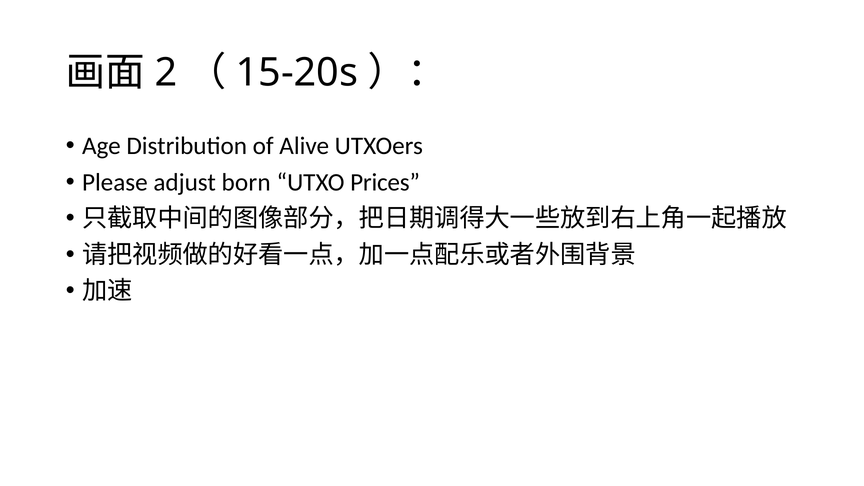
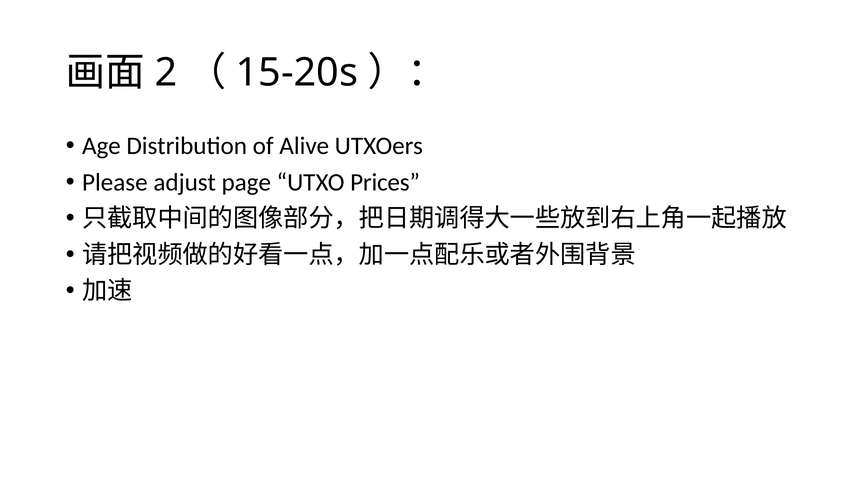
born: born -> page
